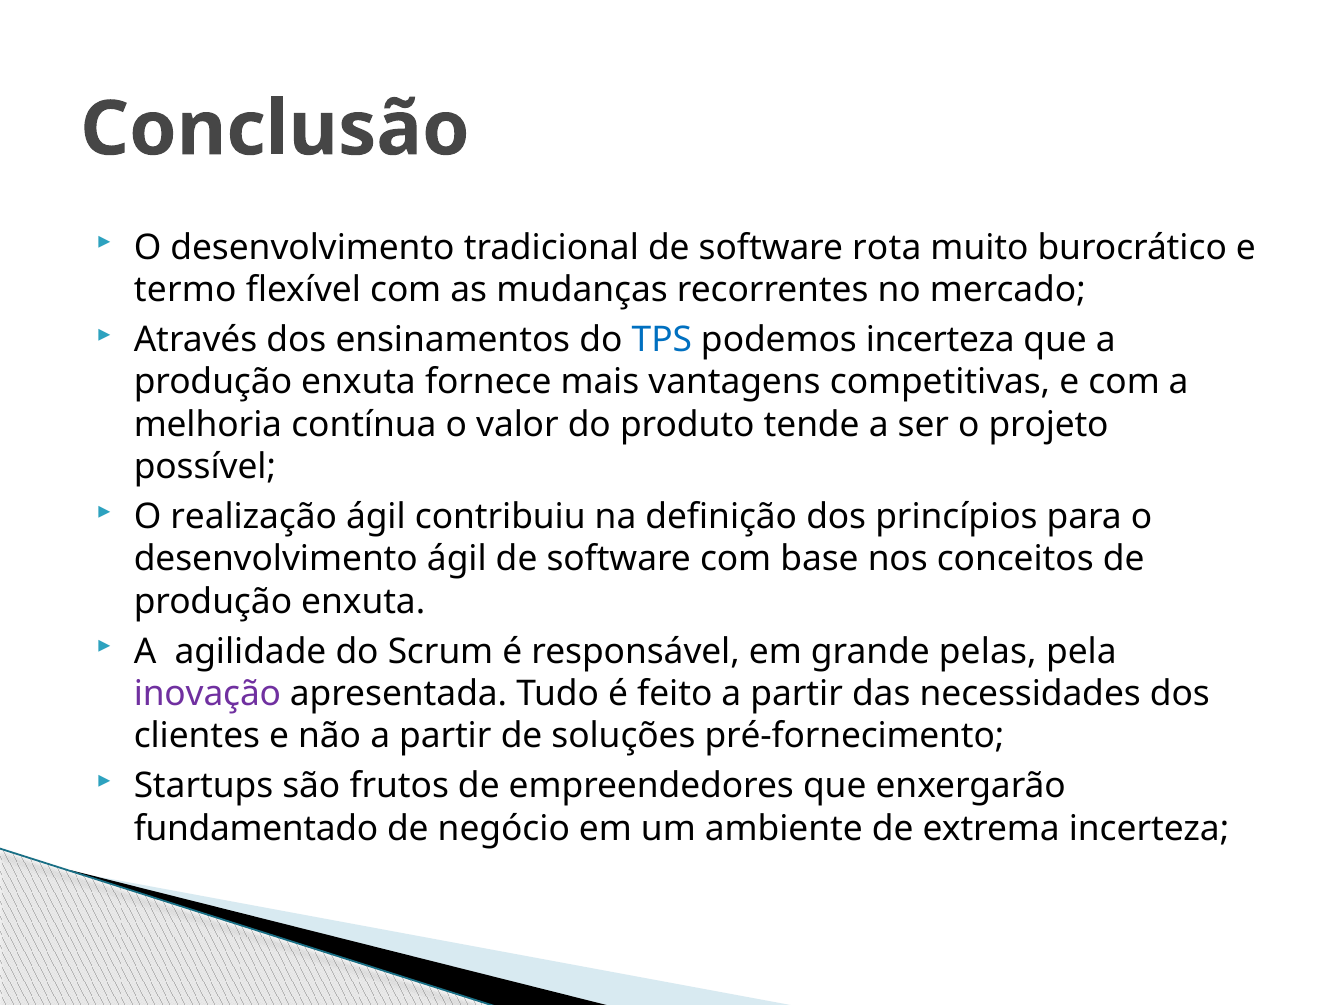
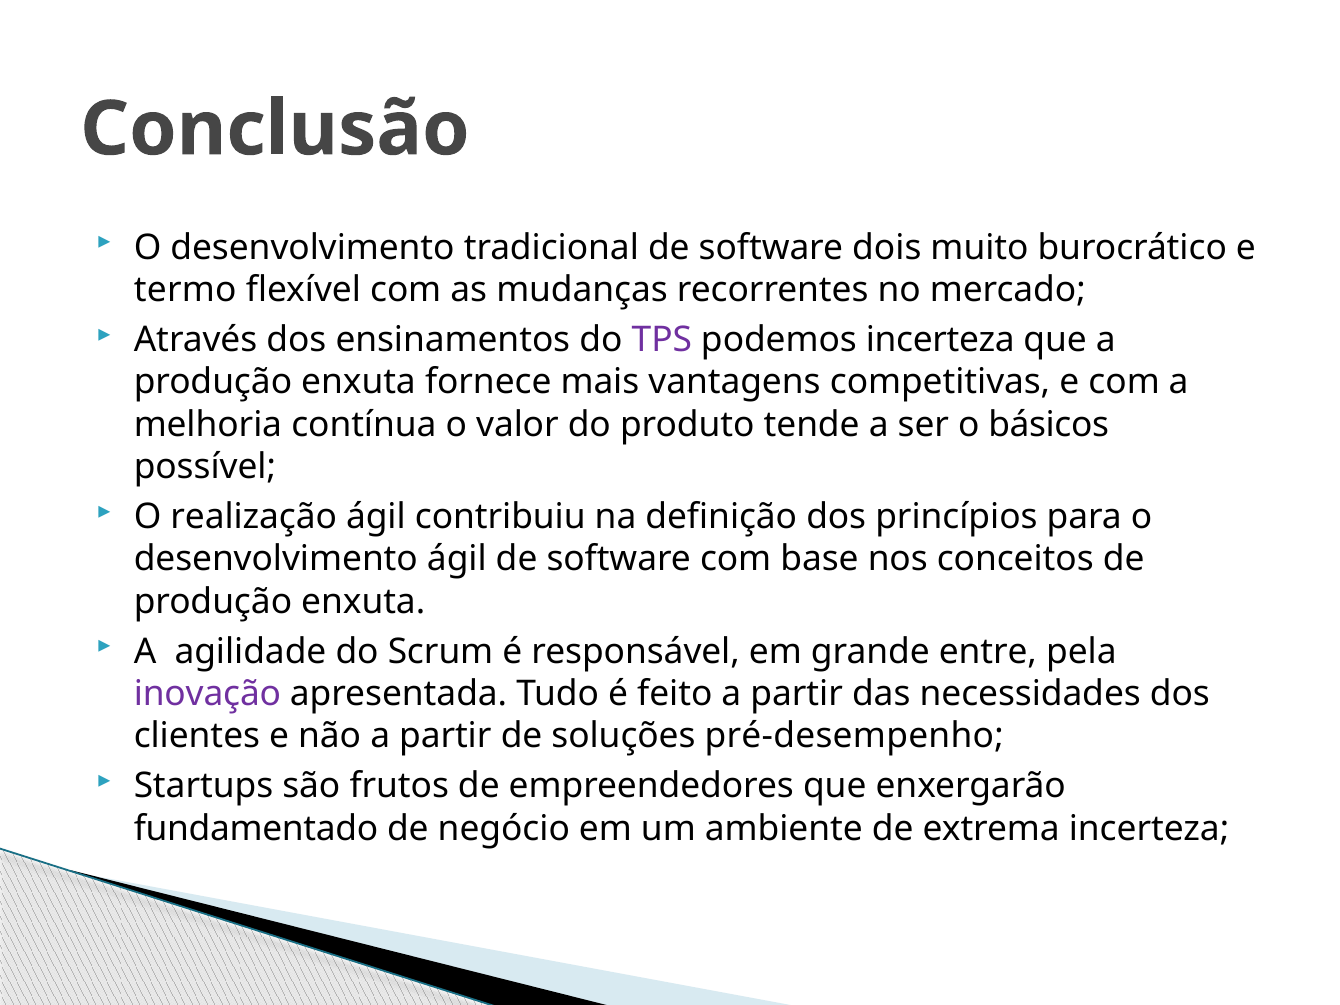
rota: rota -> dois
TPS colour: blue -> purple
projeto: projeto -> básicos
pelas: pelas -> entre
pré-fornecimento: pré-fornecimento -> pré-desempenho
